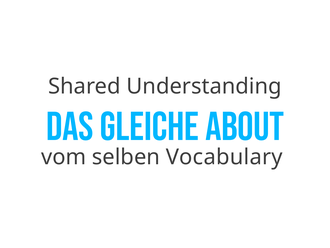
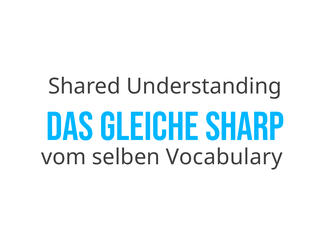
about: about -> sharp
